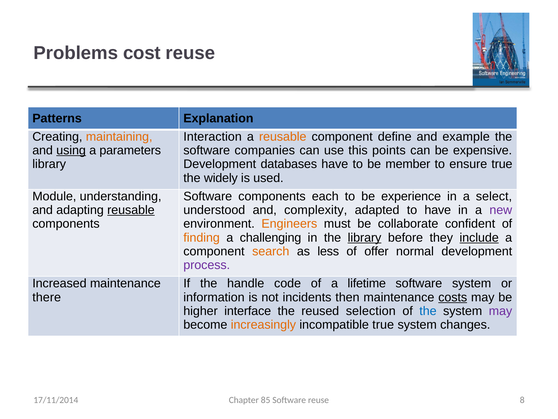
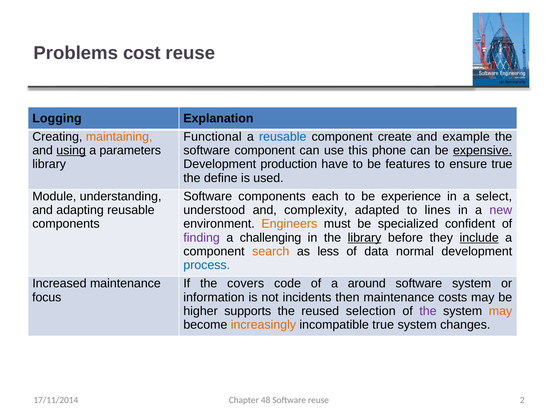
Patterns: Patterns -> Logging
Interaction: Interaction -> Functional
reusable at (283, 136) colour: orange -> blue
define: define -> create
software companies: companies -> component
points: points -> phone
expensive underline: none -> present
databases: databases -> production
member: member -> features
widely: widely -> define
reusable at (131, 210) underline: present -> none
to have: have -> lines
collaborate: collaborate -> specialized
finding colour: orange -> purple
offer: offer -> data
process colour: purple -> blue
handle: handle -> covers
lifetime: lifetime -> around
there: there -> focus
costs underline: present -> none
interface: interface -> supports
the at (428, 311) colour: blue -> purple
may at (501, 311) colour: purple -> orange
85: 85 -> 48
8: 8 -> 2
